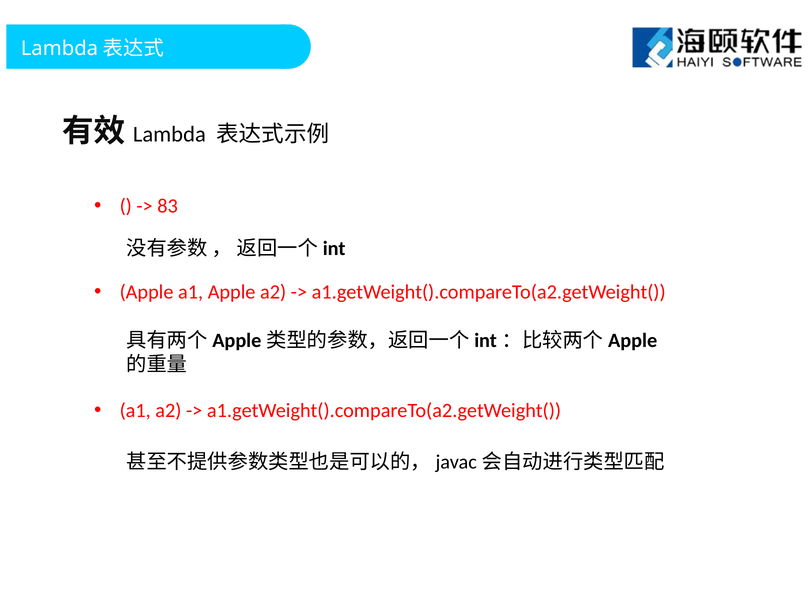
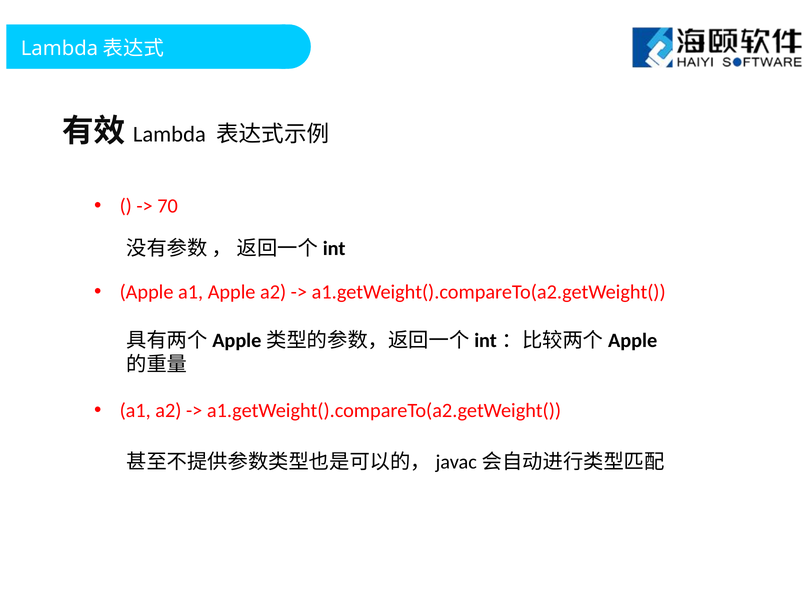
83: 83 -> 70
